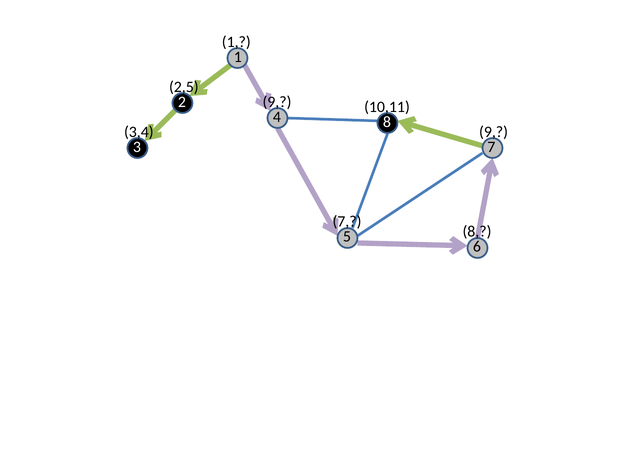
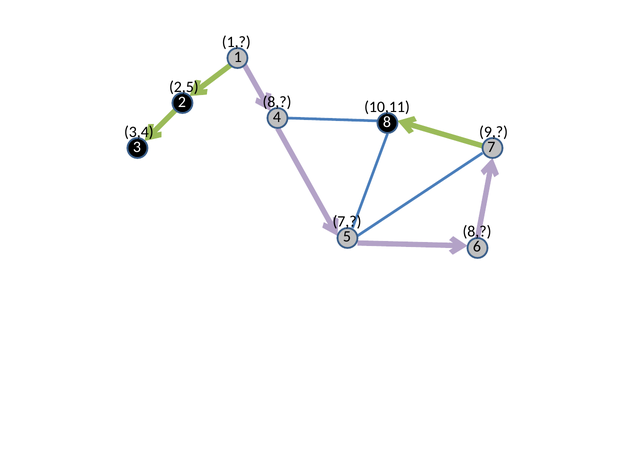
9 at (277, 102): 9 -> 8
